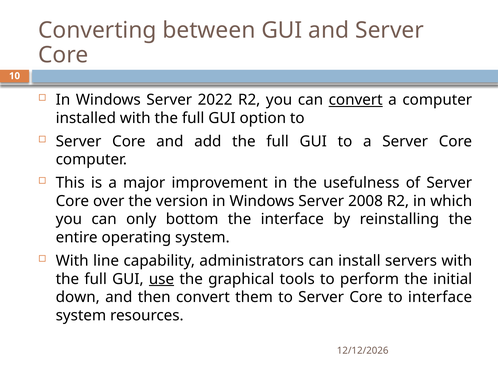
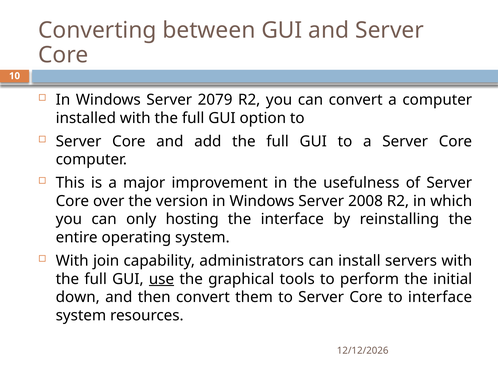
2022: 2022 -> 2079
convert at (356, 100) underline: present -> none
bottom: bottom -> hosting
line: line -> join
